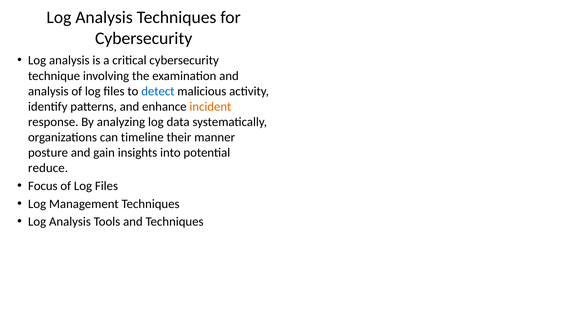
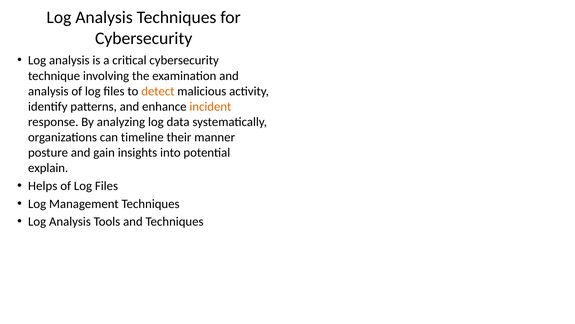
detect colour: blue -> orange
reduce: reduce -> explain
Focus: Focus -> Helps
